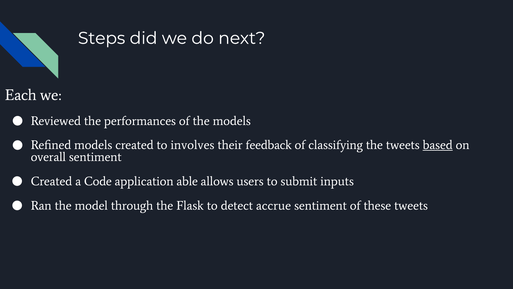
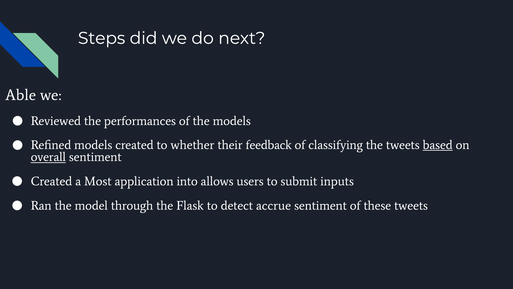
Each: Each -> Able
involves: involves -> whether
overall underline: none -> present
Code: Code -> Most
able: able -> into
